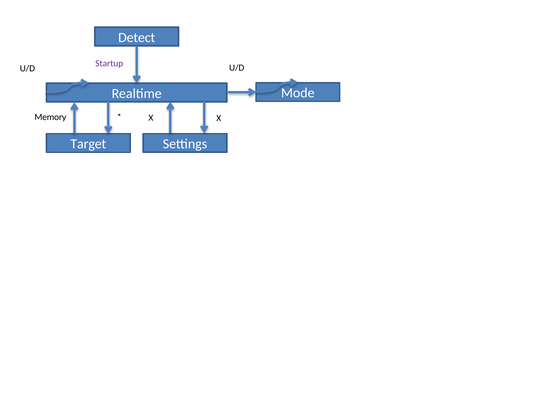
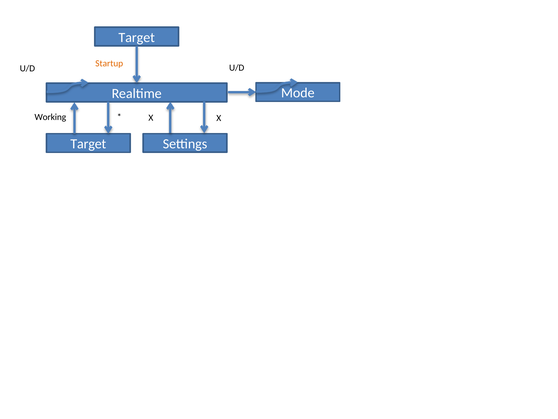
Detect at (137, 38): Detect -> Target
Startup colour: purple -> orange
Memory: Memory -> Working
